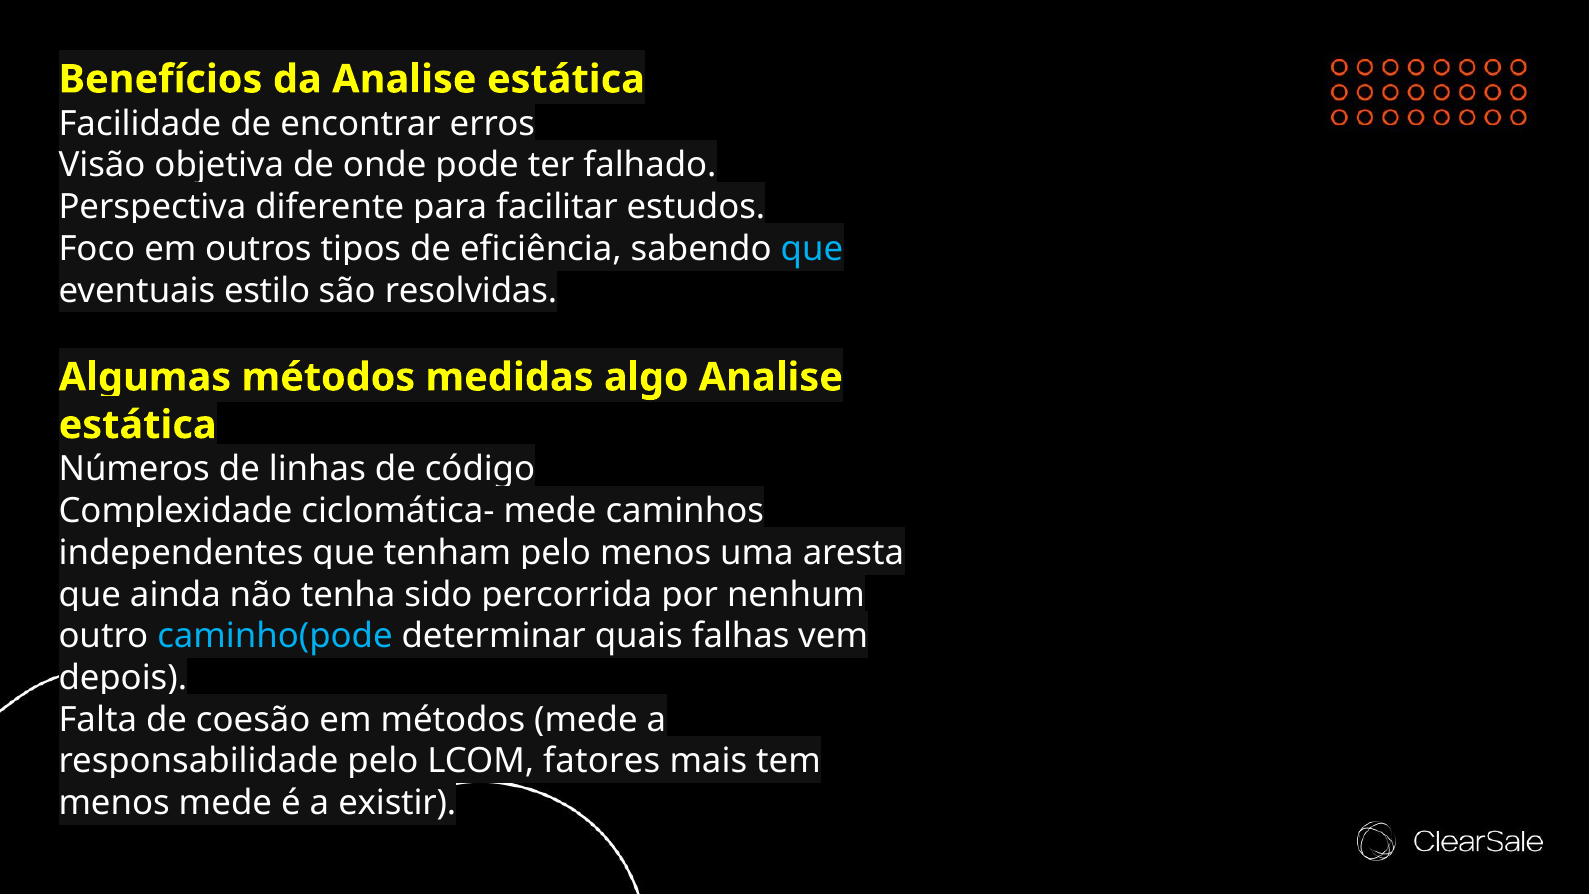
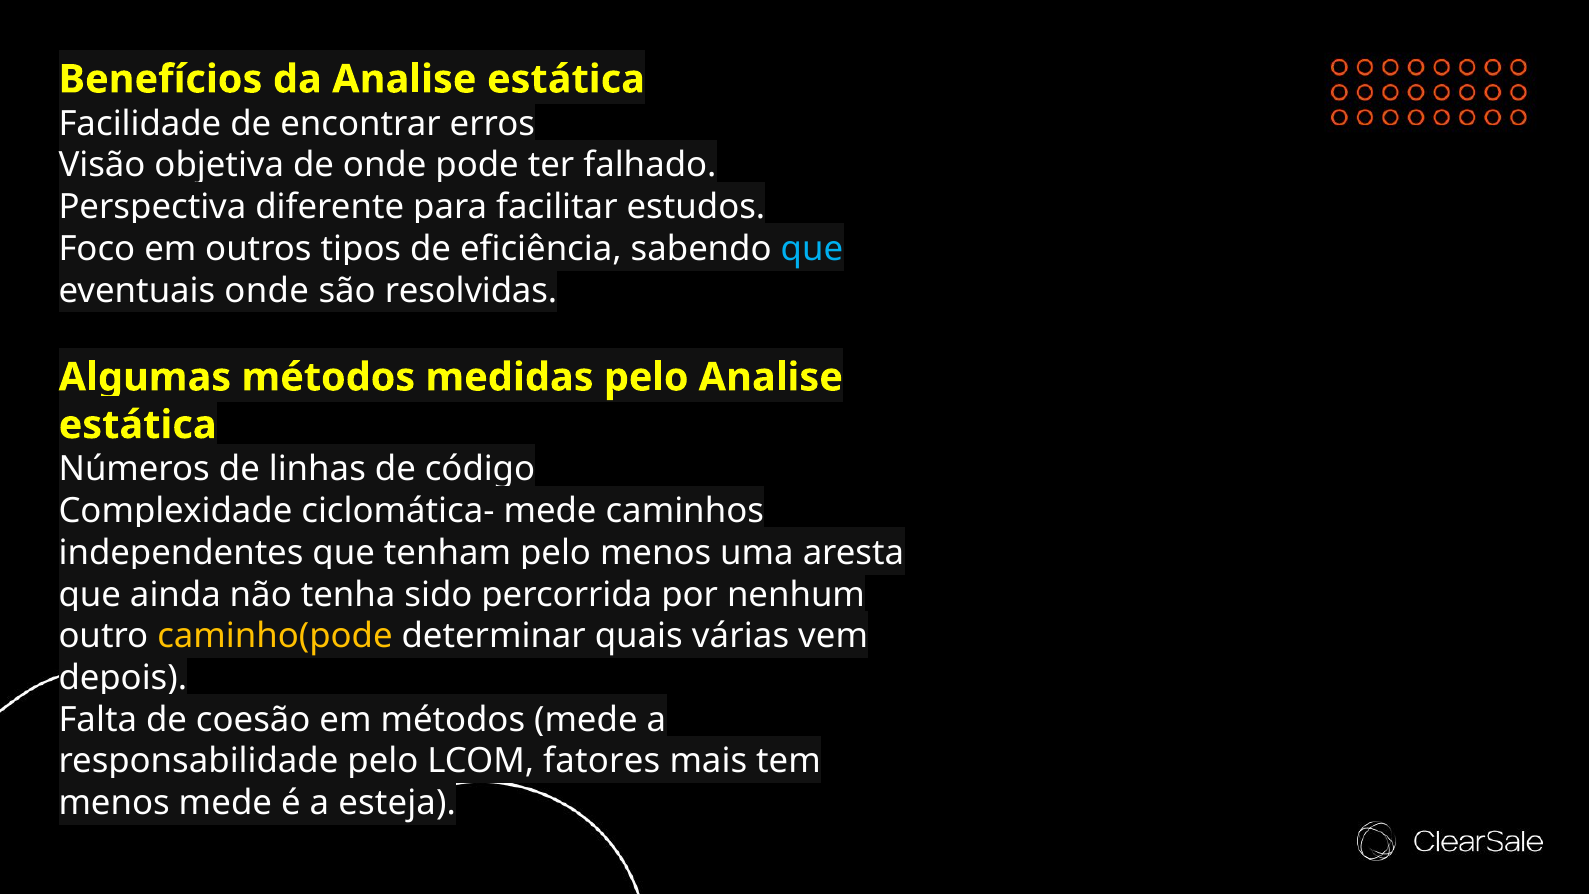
eventuais estilo: estilo -> onde
medidas algo: algo -> pelo
caminho(pode colour: light blue -> yellow
falhas: falhas -> várias
existir: existir -> esteja
